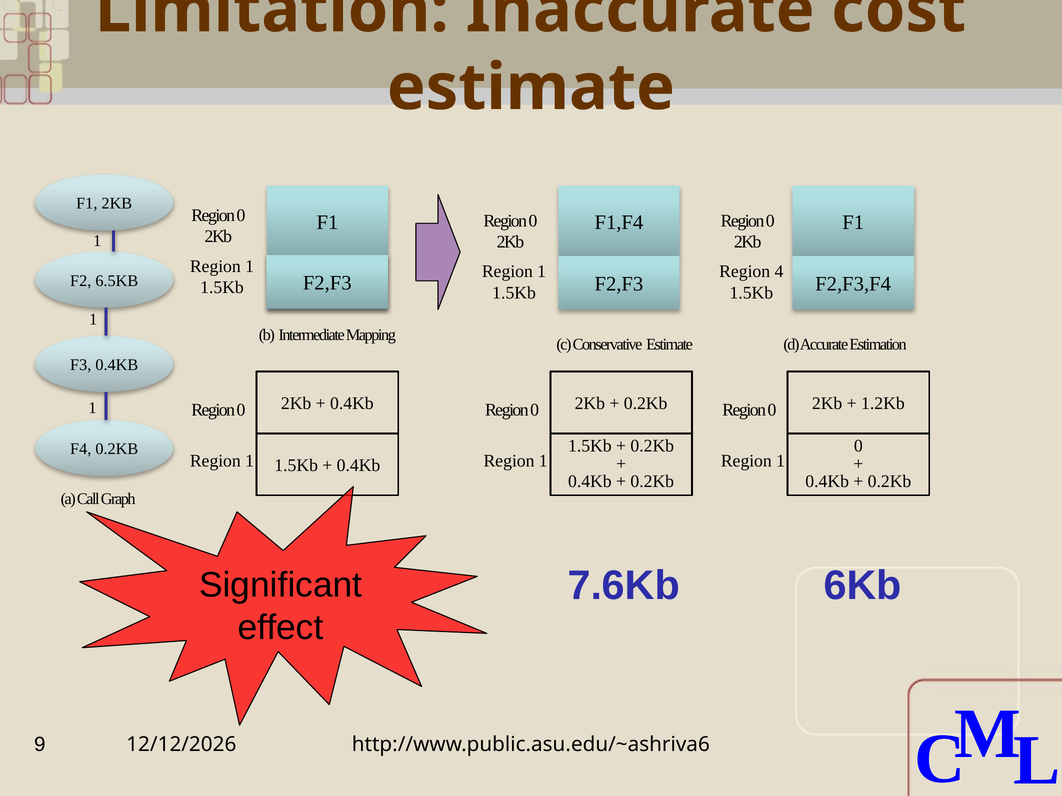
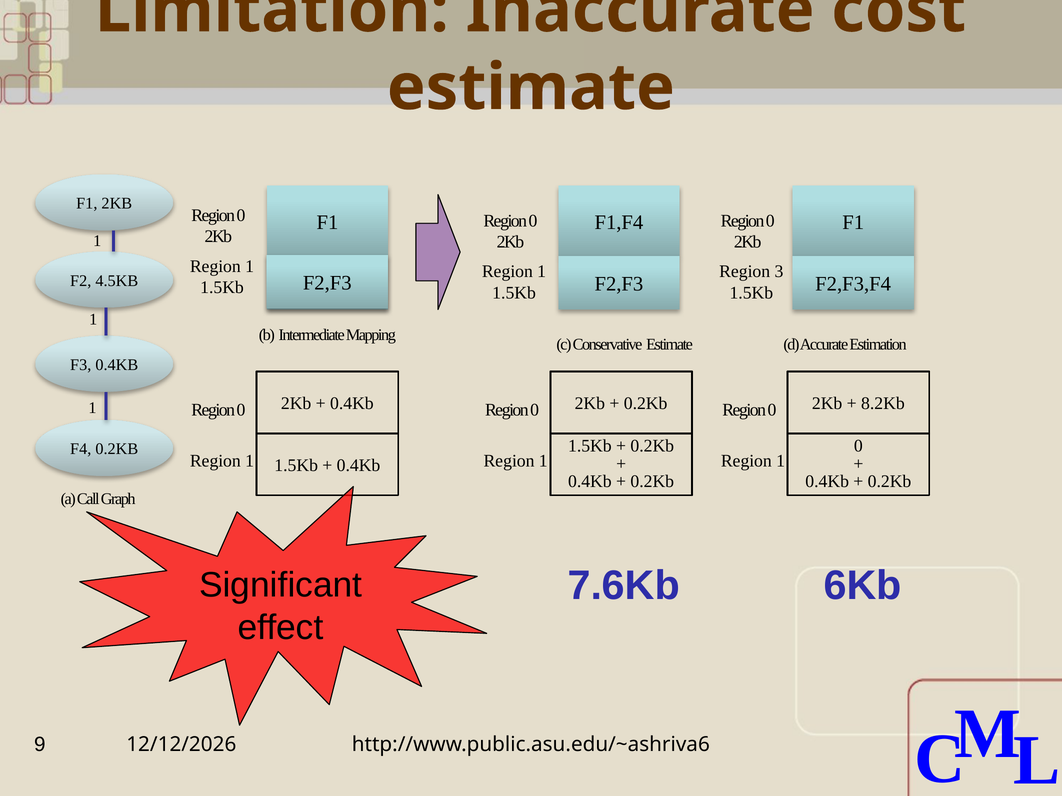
4: 4 -> 3
6.5KB: 6.5KB -> 4.5KB
1.2Kb: 1.2Kb -> 8.2Kb
